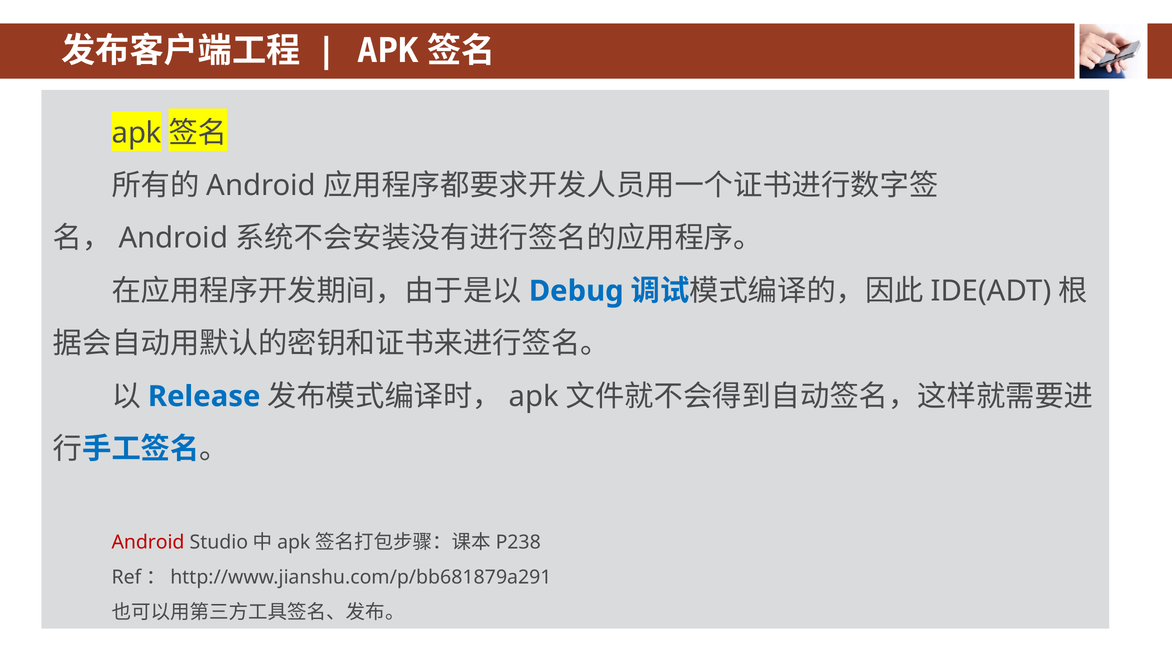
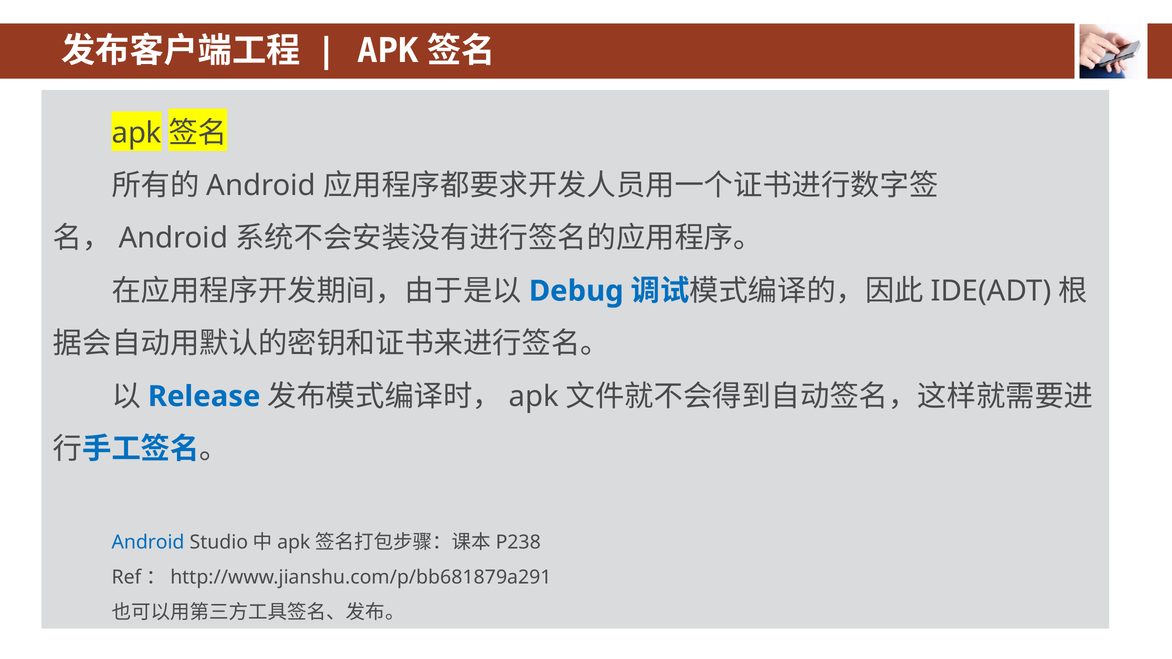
Android colour: red -> blue
